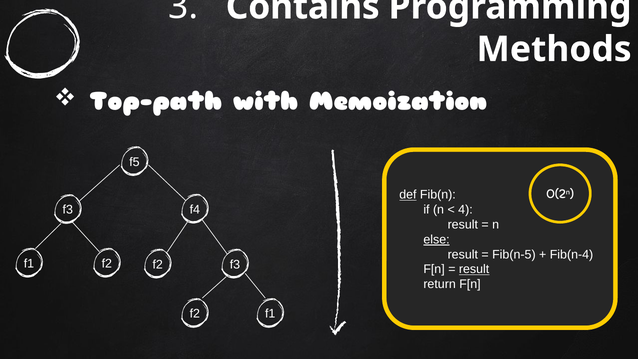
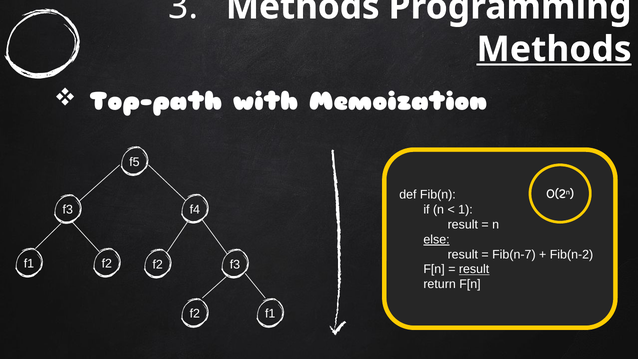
Contains at (303, 7): Contains -> Methods
Methods at (554, 49) underline: none -> present
def underline: present -> none
4: 4 -> 1
Fib(n-5: Fib(n-5 -> Fib(n-7
Fib(n-4: Fib(n-4 -> Fib(n-2
